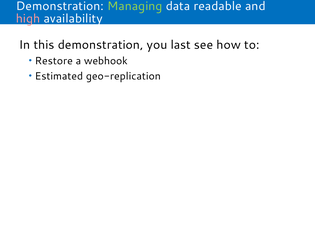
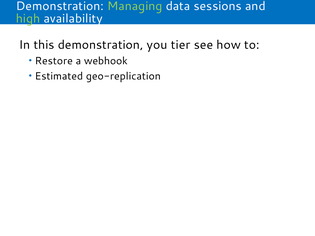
readable: readable -> sessions
high colour: pink -> light green
last: last -> tier
